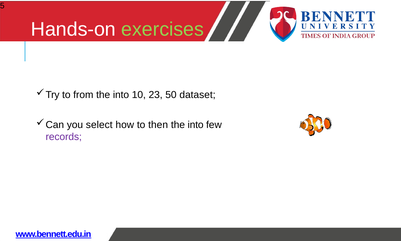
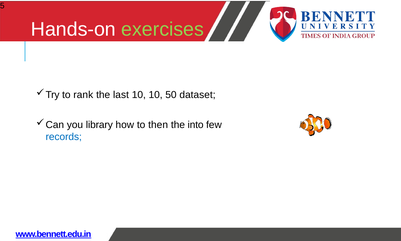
from: from -> rank
into at (121, 95): into -> last
10 23: 23 -> 10
select: select -> library
records colour: purple -> blue
